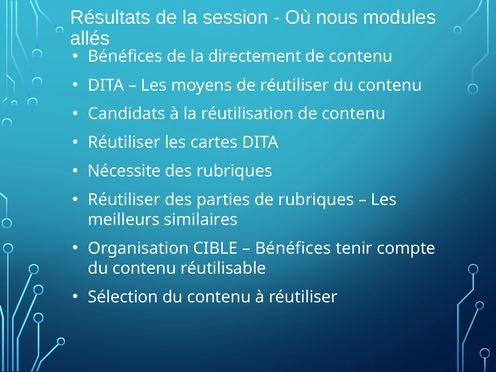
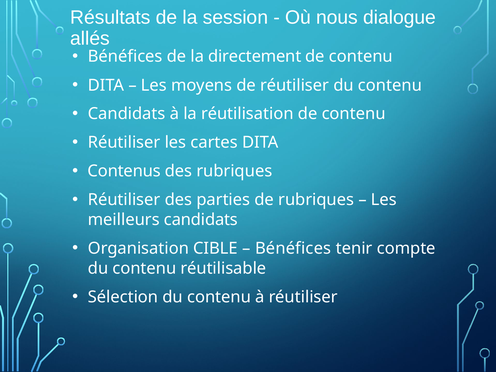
modules: modules -> dialogue
Nécessite: Nécessite -> Contenus
meilleurs similaires: similaires -> candidats
